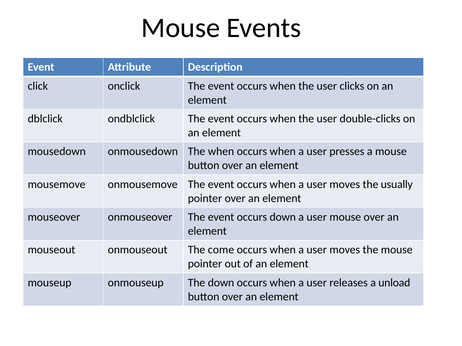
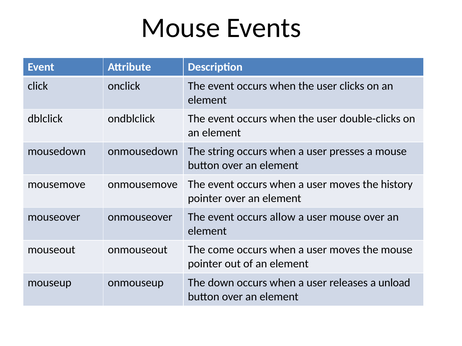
The when: when -> string
usually: usually -> history
occurs down: down -> allow
